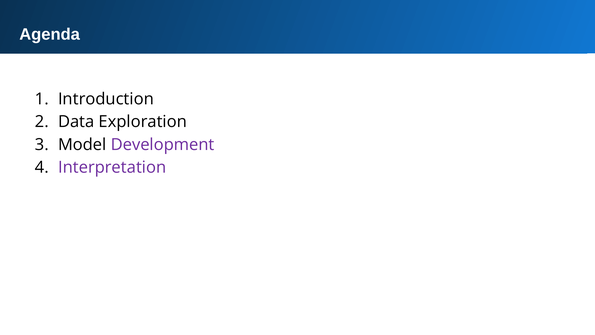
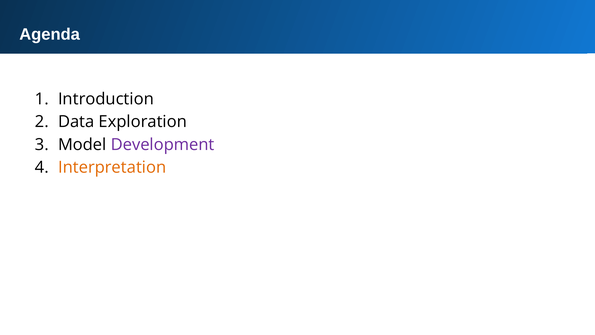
Interpretation colour: purple -> orange
